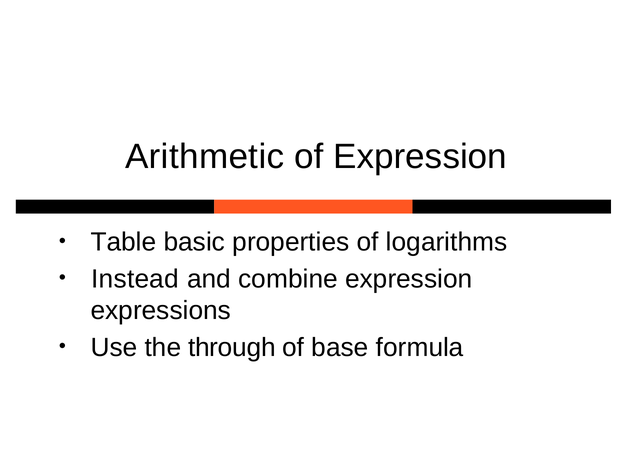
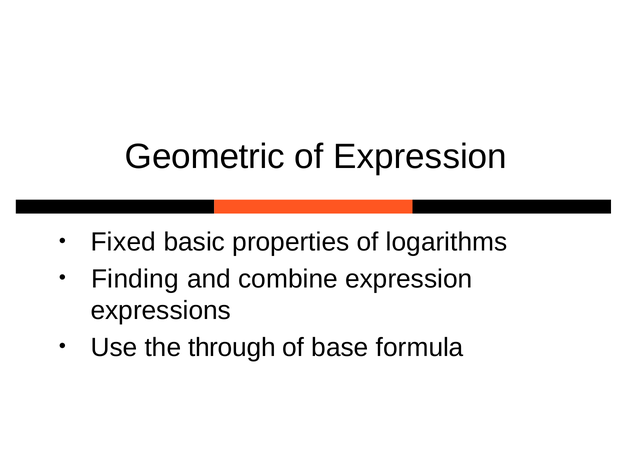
Arithmetic: Arithmetic -> Geometric
Table: Table -> Fixed
Instead: Instead -> Finding
